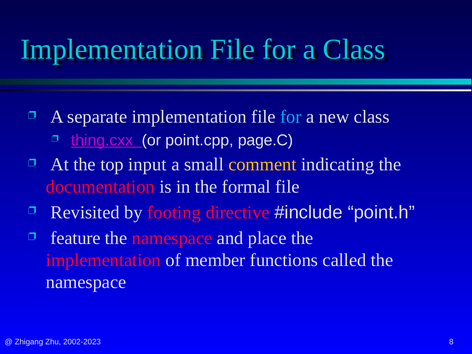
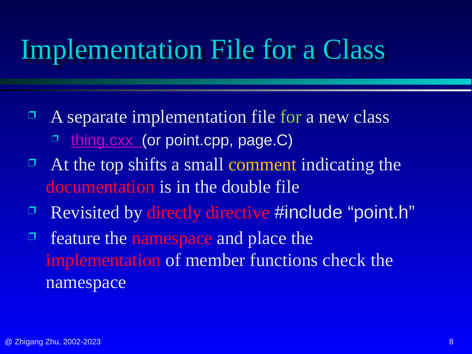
for at (291, 117) colour: light blue -> light green
input: input -> shifts
formal: formal -> double
footing: footing -> directly
called: called -> check
